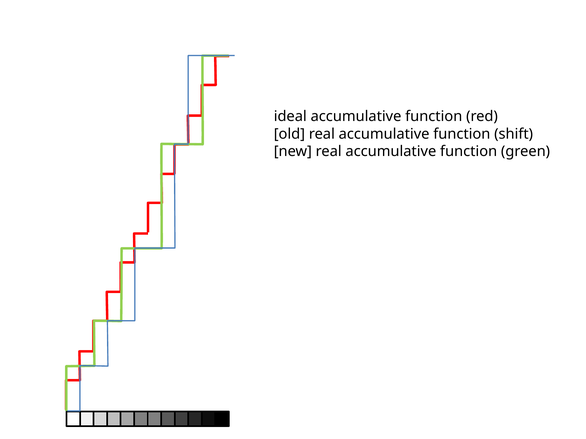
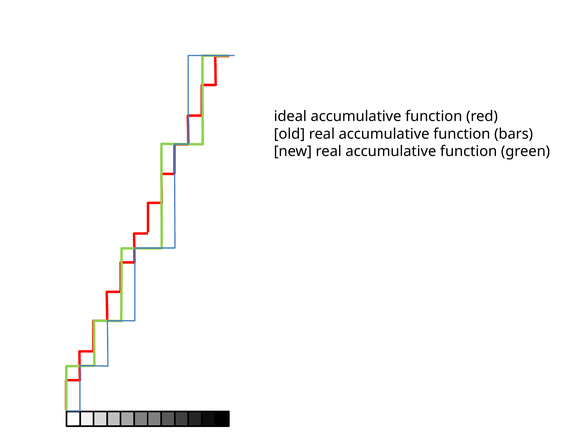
shift: shift -> bars
